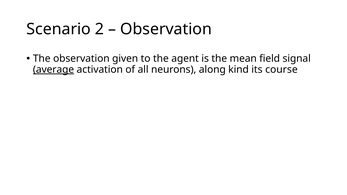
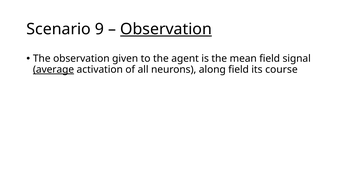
2: 2 -> 9
Observation at (166, 29) underline: none -> present
along kind: kind -> field
